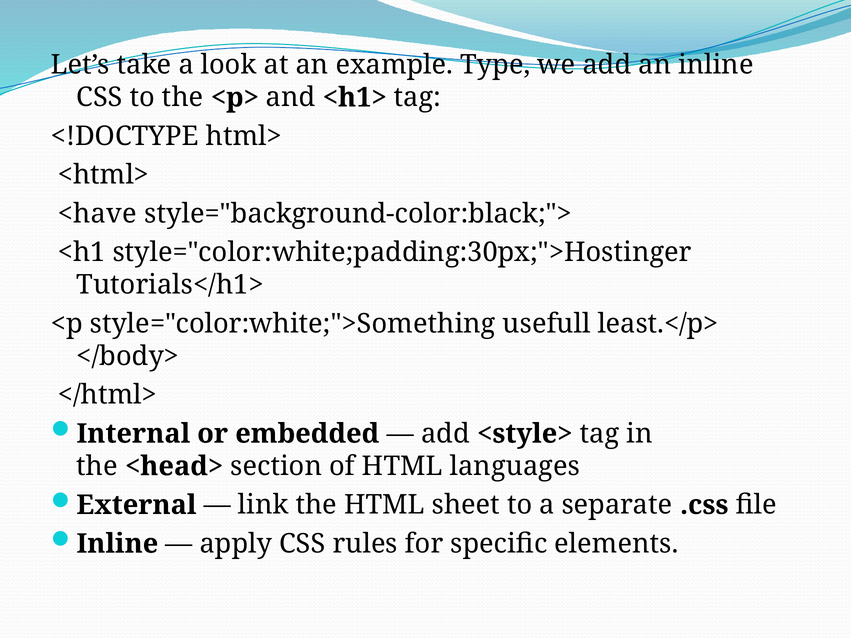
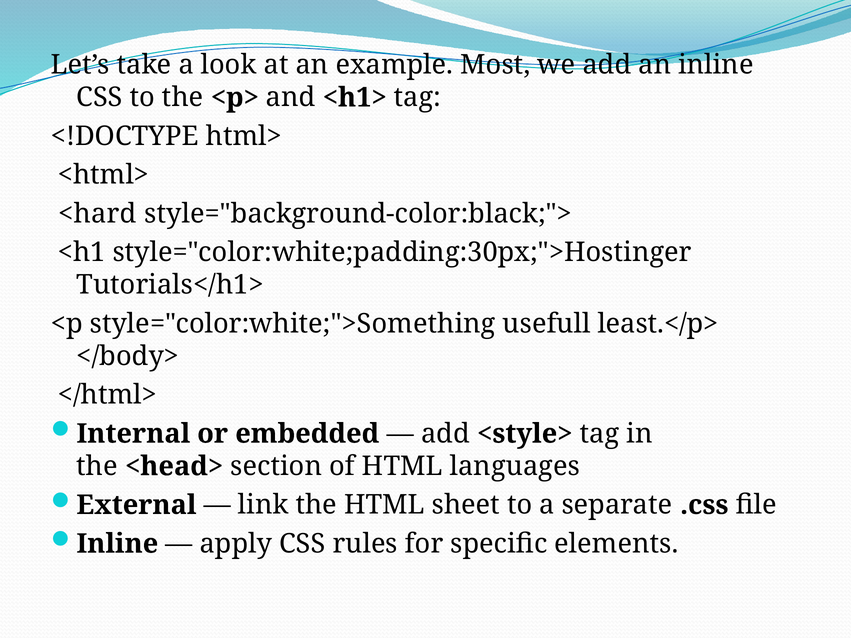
Type: Type -> Most
<have: <have -> <hard
